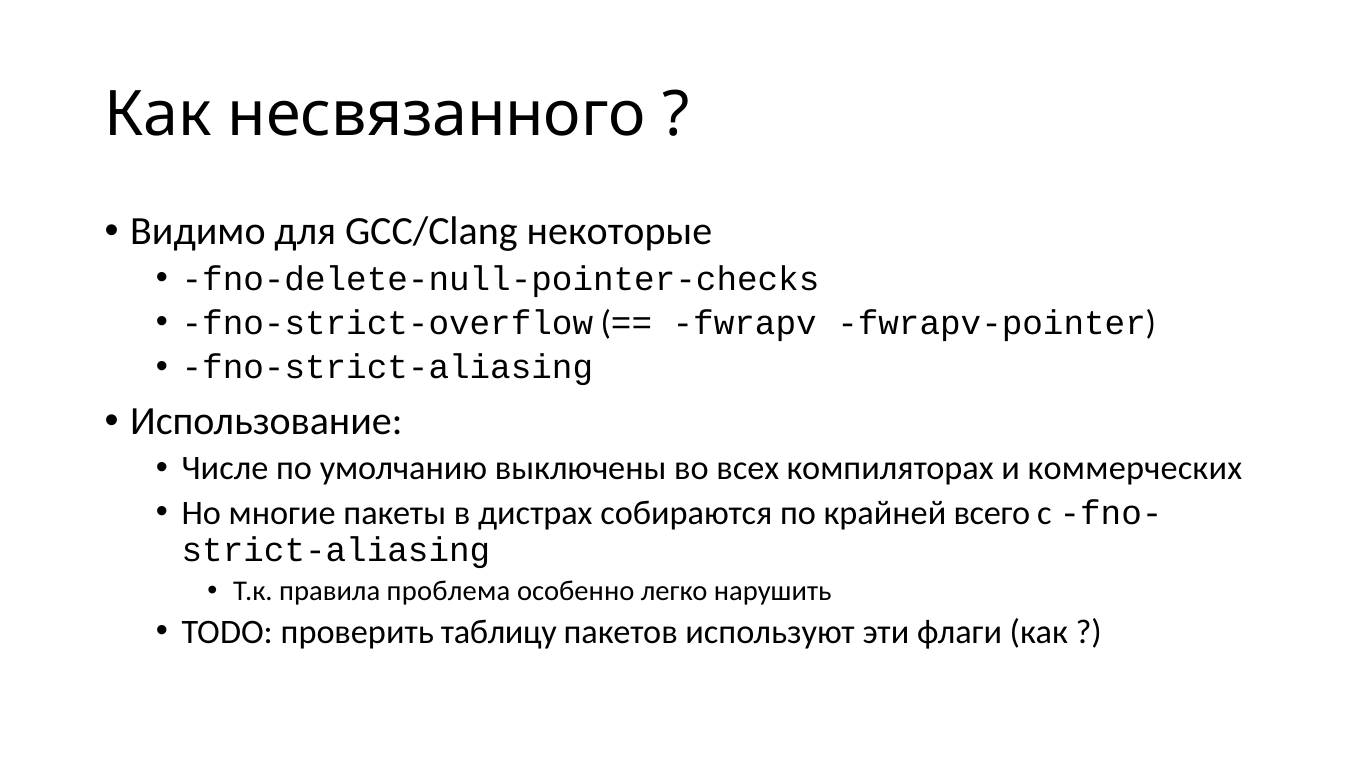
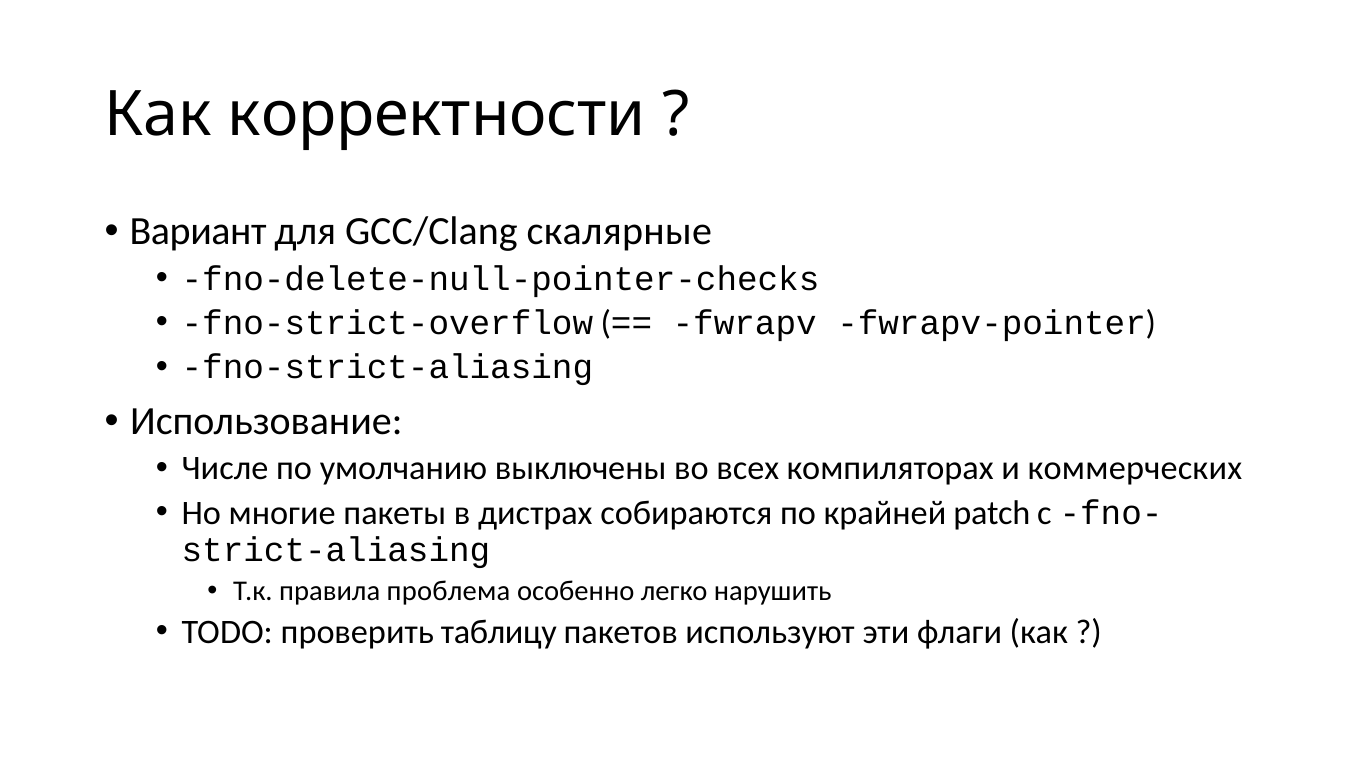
несвязанного: несвязанного -> корректности
Видимо: Видимо -> Вариант
некоторые: некоторые -> скалярные
всего: всего -> patch
